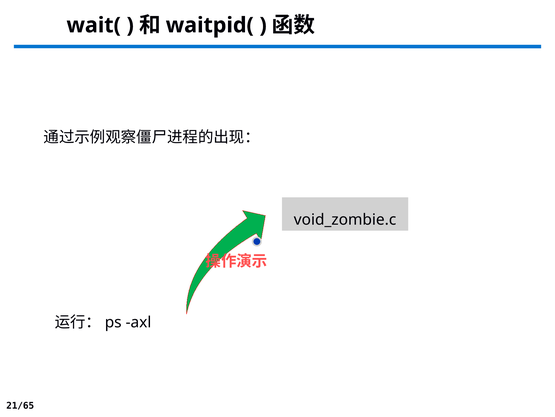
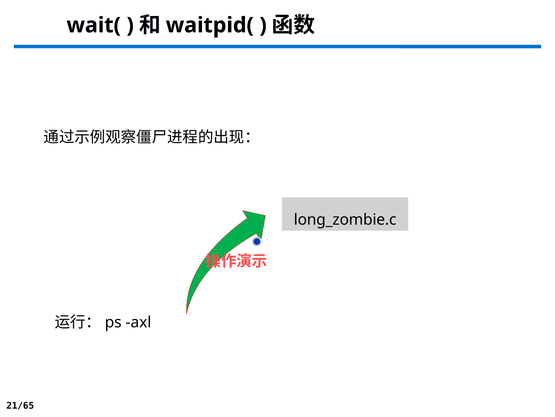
void_zombie.c: void_zombie.c -> long_zombie.c
